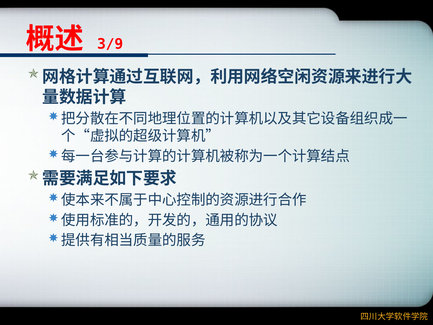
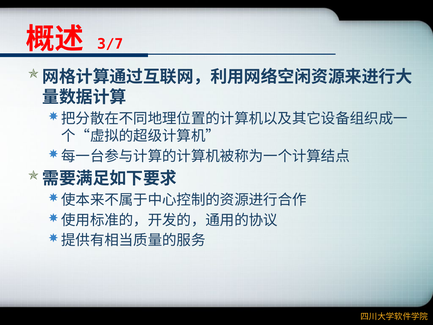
3/9: 3/9 -> 3/7
